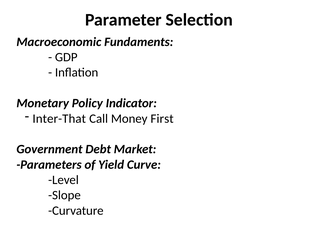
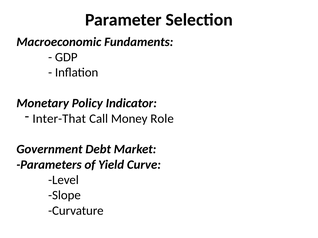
First: First -> Role
